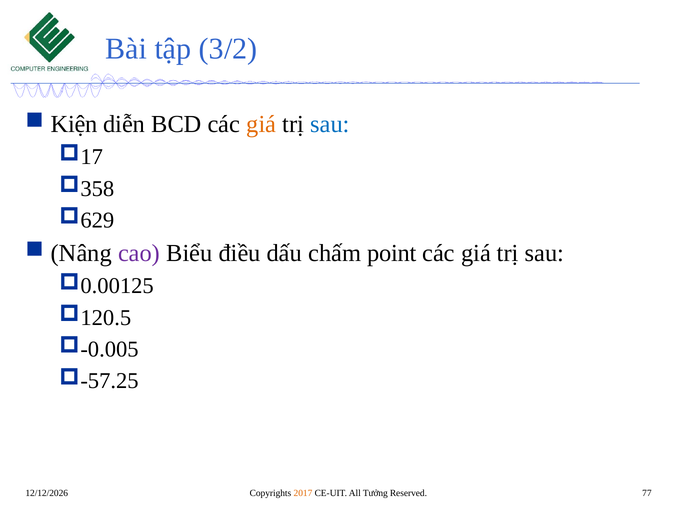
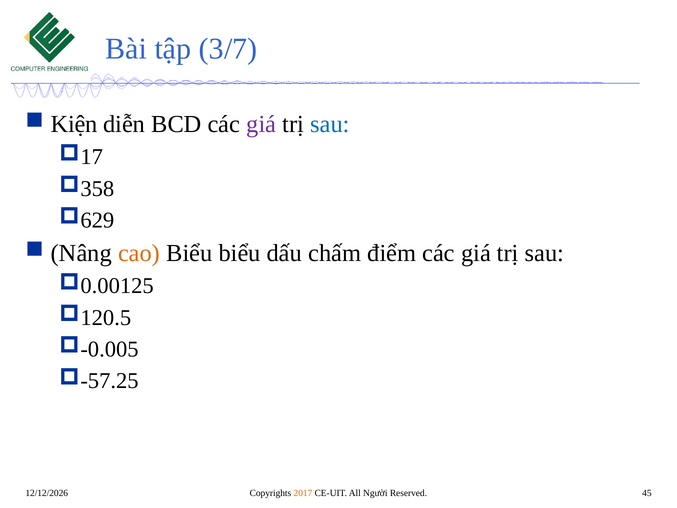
3/2: 3/2 -> 3/7
giá at (261, 124) colour: orange -> purple
cao colour: purple -> orange
Biểu điều: điều -> biểu
point: point -> điểm
Tưởng: Tưởng -> Người
77: 77 -> 45
